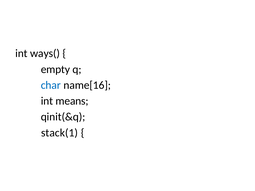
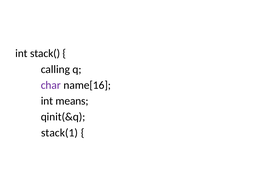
ways(: ways( -> stack(
empty: empty -> calling
char colour: blue -> purple
